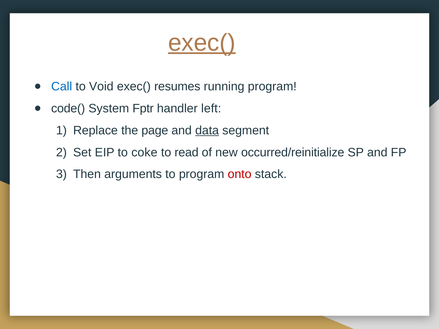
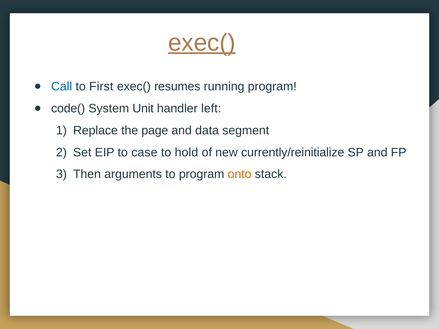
Void: Void -> First
Fptr: Fptr -> Unit
data underline: present -> none
coke: coke -> case
read: read -> hold
occurred/reinitialize: occurred/reinitialize -> currently/reinitialize
onto colour: red -> orange
